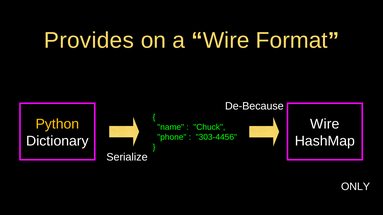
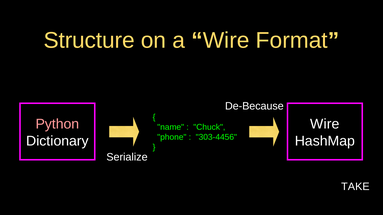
Provides: Provides -> Structure
Python colour: yellow -> pink
ONLY: ONLY -> TAKE
